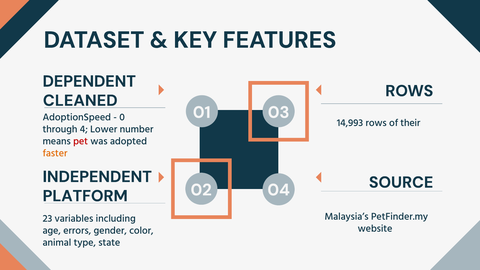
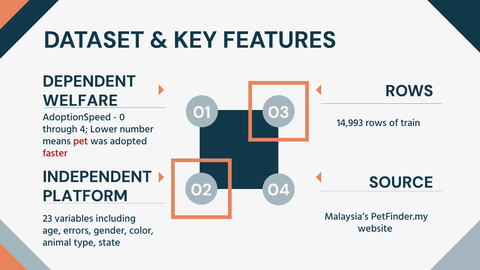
CLEANED: CLEANED -> WELFARE
their: their -> train
faster colour: orange -> red
